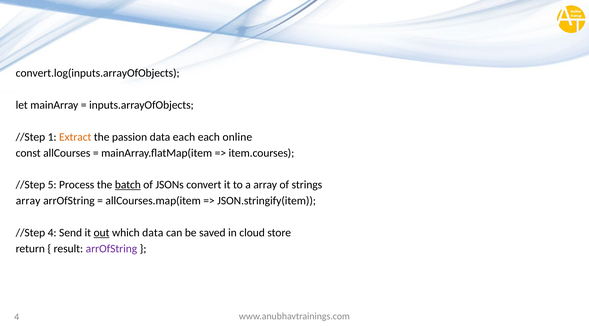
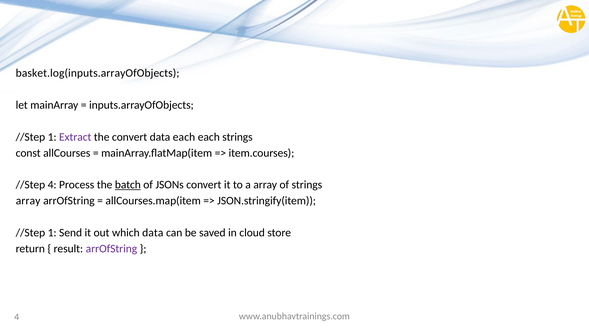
convert.log(inputs.arrayOfObjects: convert.log(inputs.arrayOfObjects -> basket.log(inputs.arrayOfObjects
Extract colour: orange -> purple
the passion: passion -> convert
each online: online -> strings
//Step 5: 5 -> 4
4 at (52, 233): 4 -> 1
out underline: present -> none
